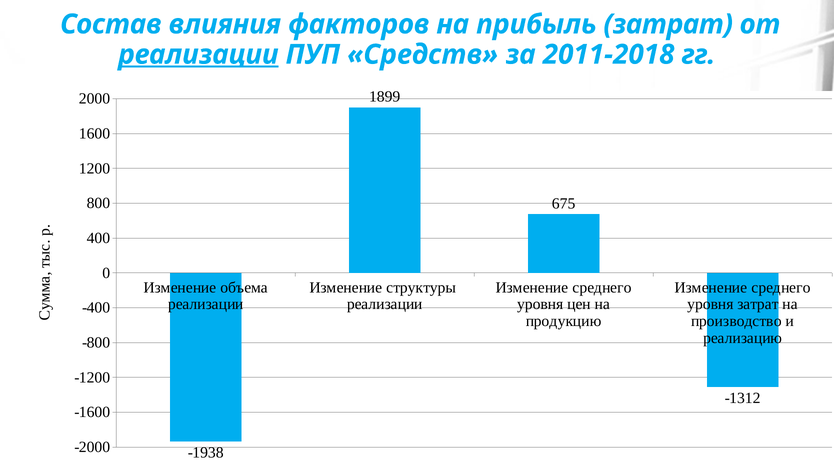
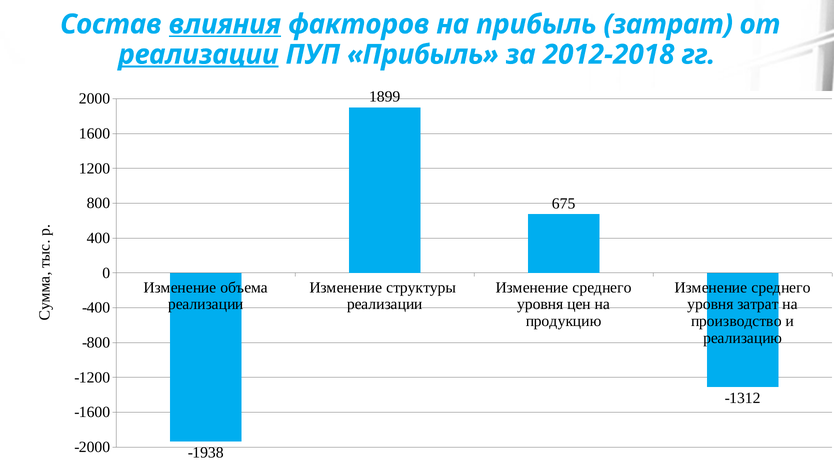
влияния underline: none -> present
ПУП Средств: Средств -> Прибыль
2011-2018: 2011-2018 -> 2012-2018
